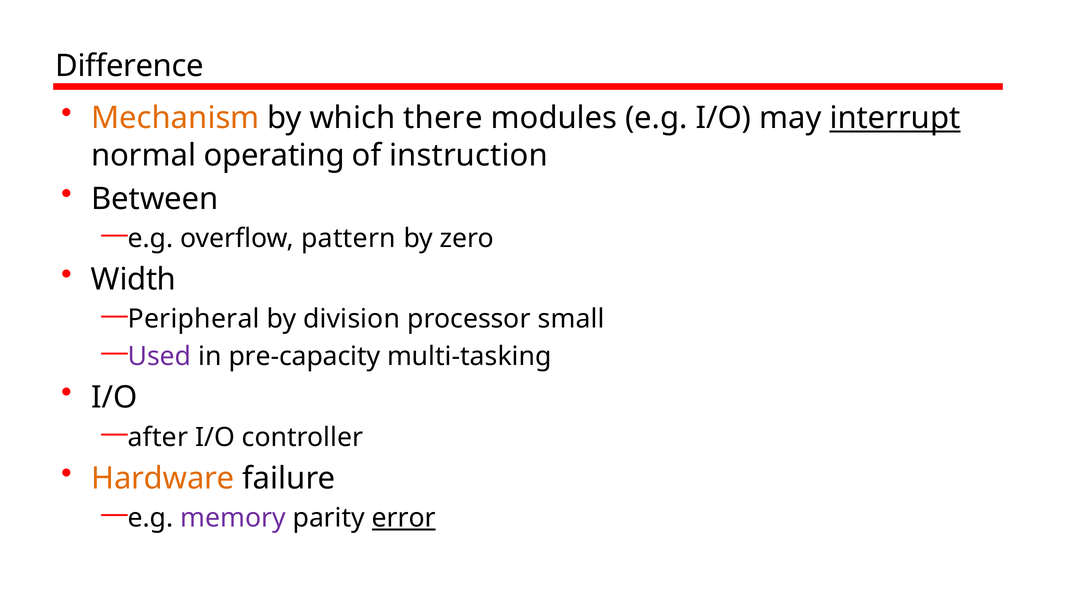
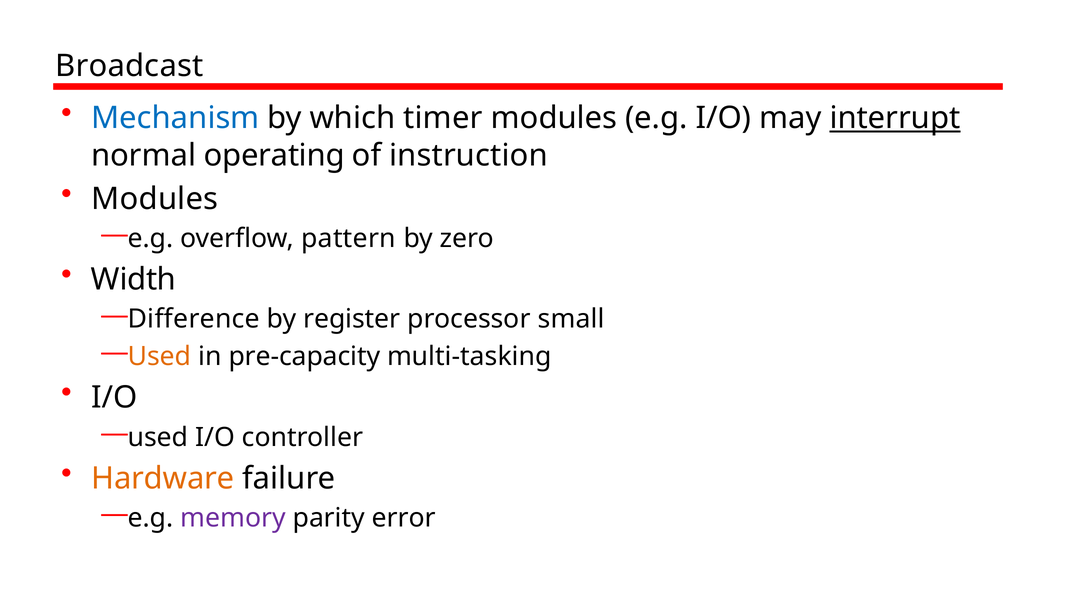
Difference: Difference -> Broadcast
Mechanism colour: orange -> blue
there: there -> timer
Between at (155, 199): Between -> Modules
Peripheral: Peripheral -> Difference
division: division -> register
Used at (160, 356) colour: purple -> orange
after at (158, 437): after -> used
error underline: present -> none
